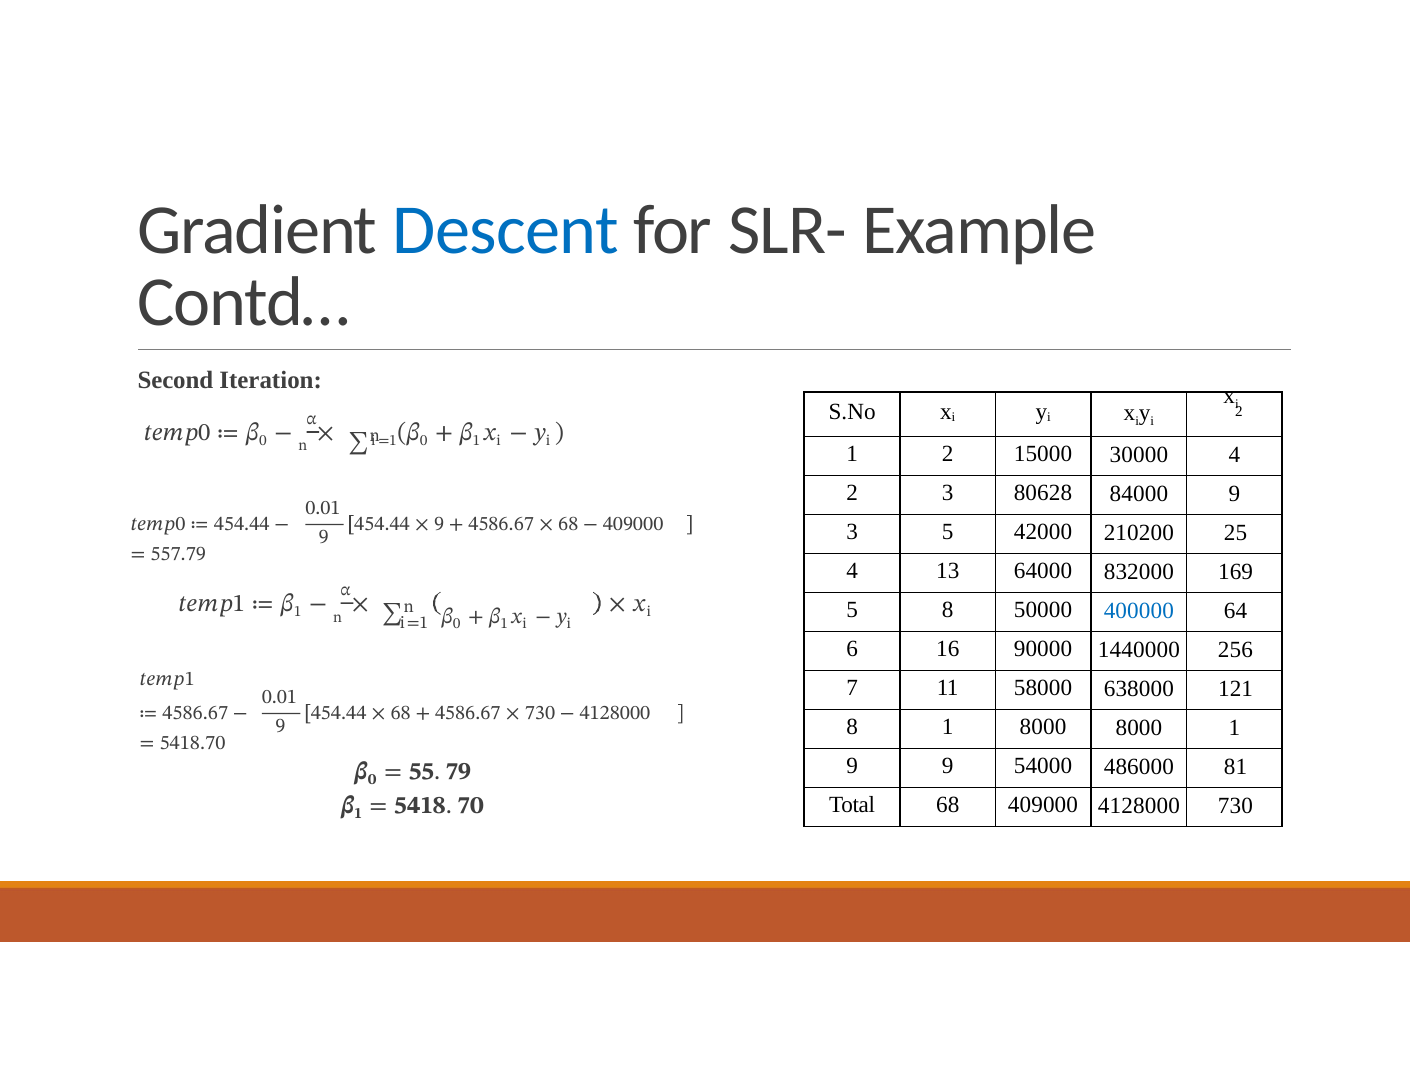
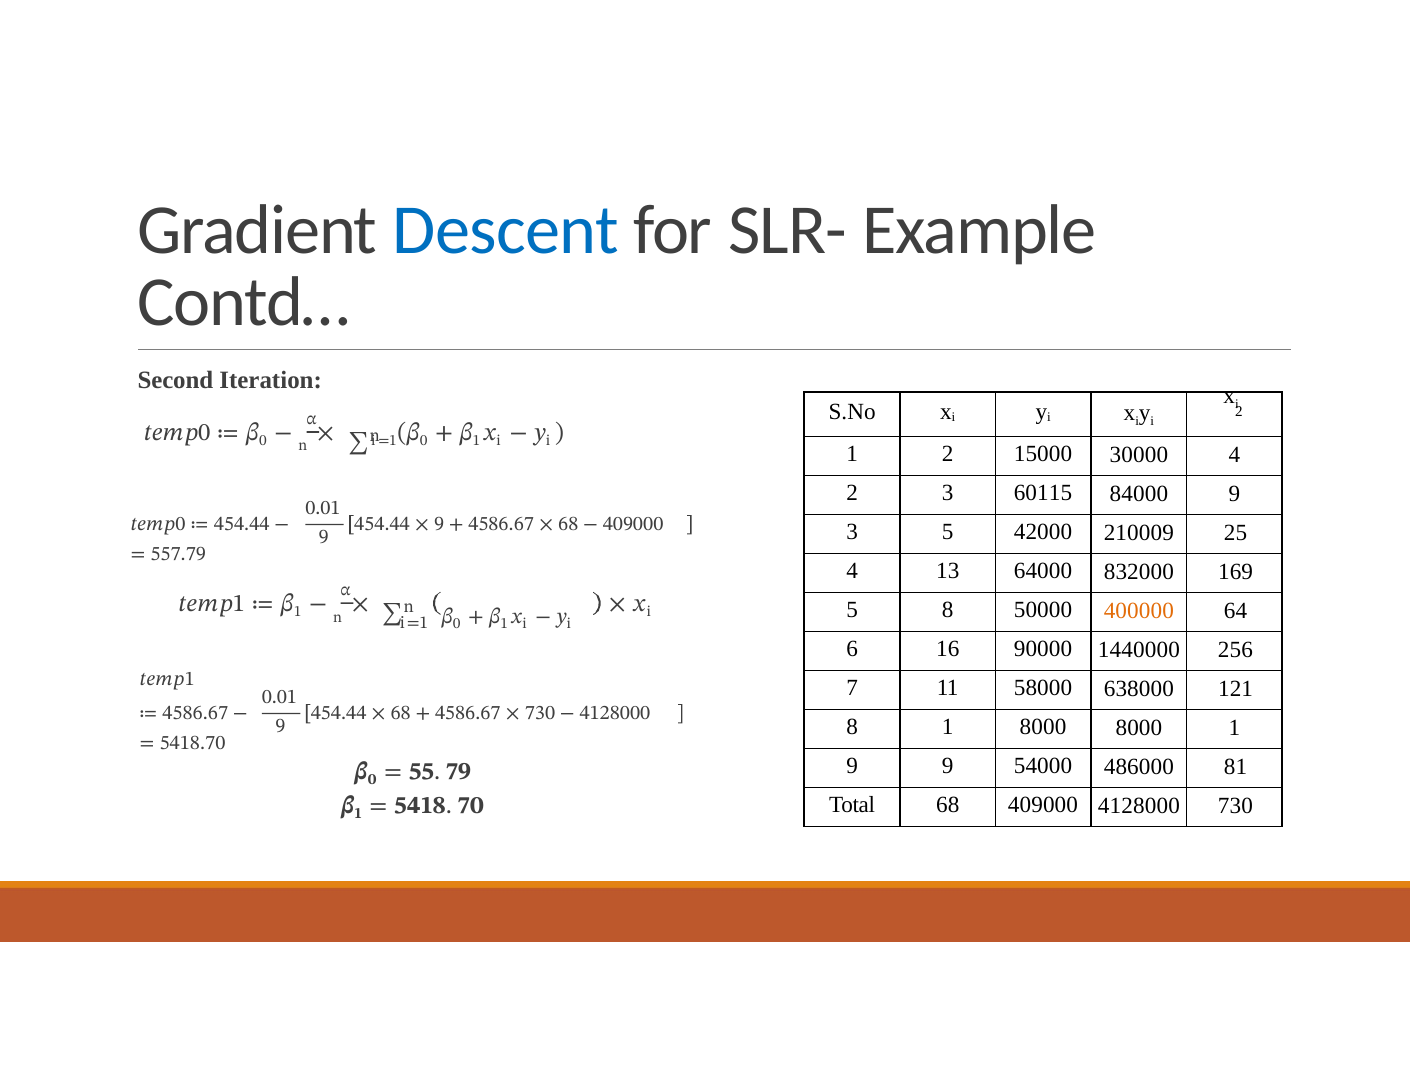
80628: 80628 -> 60115
210200: 210200 -> 210009
400000 colour: blue -> orange
